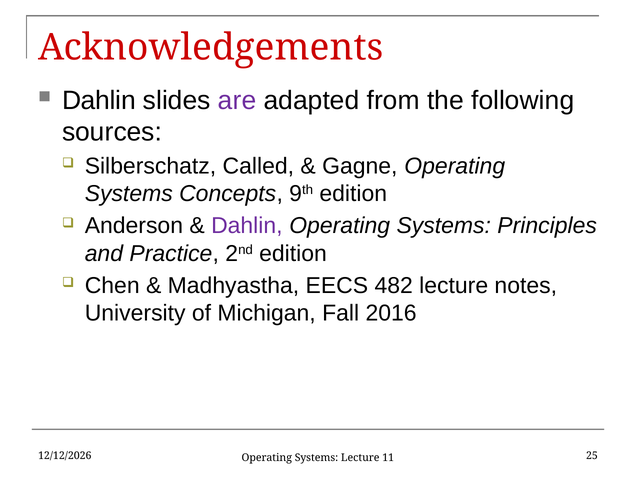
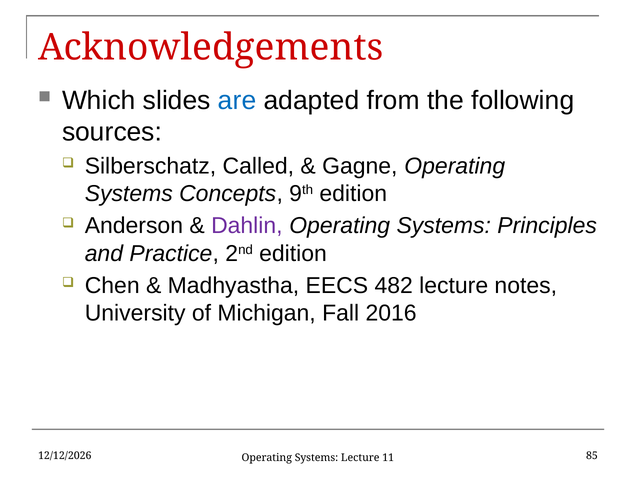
Dahlin at (99, 100): Dahlin -> Which
are colour: purple -> blue
25: 25 -> 85
